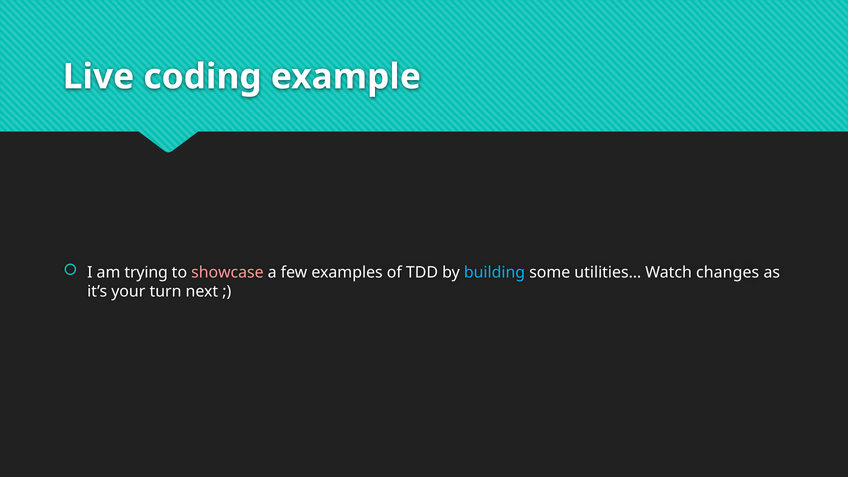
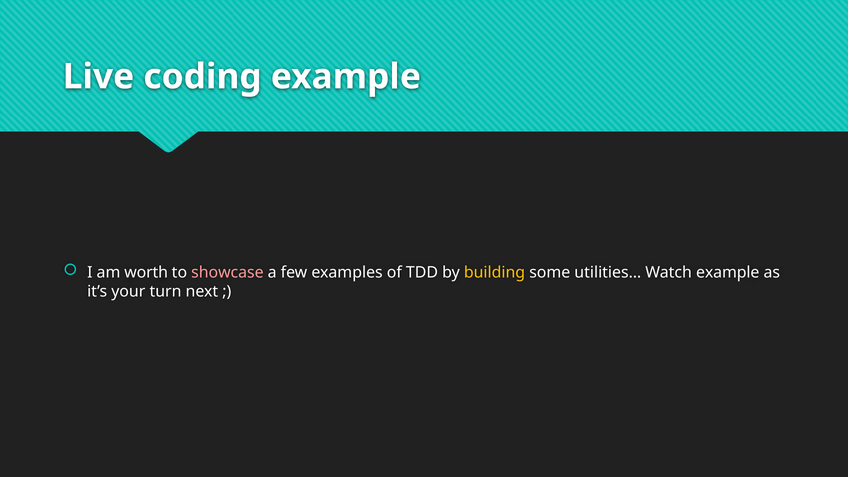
trying: trying -> worth
building colour: light blue -> yellow
Watch changes: changes -> example
